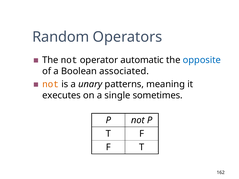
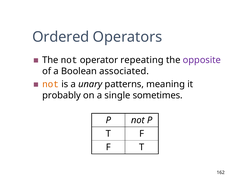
Random: Random -> Ordered
automatic: automatic -> repeating
opposite colour: blue -> purple
executes: executes -> probably
